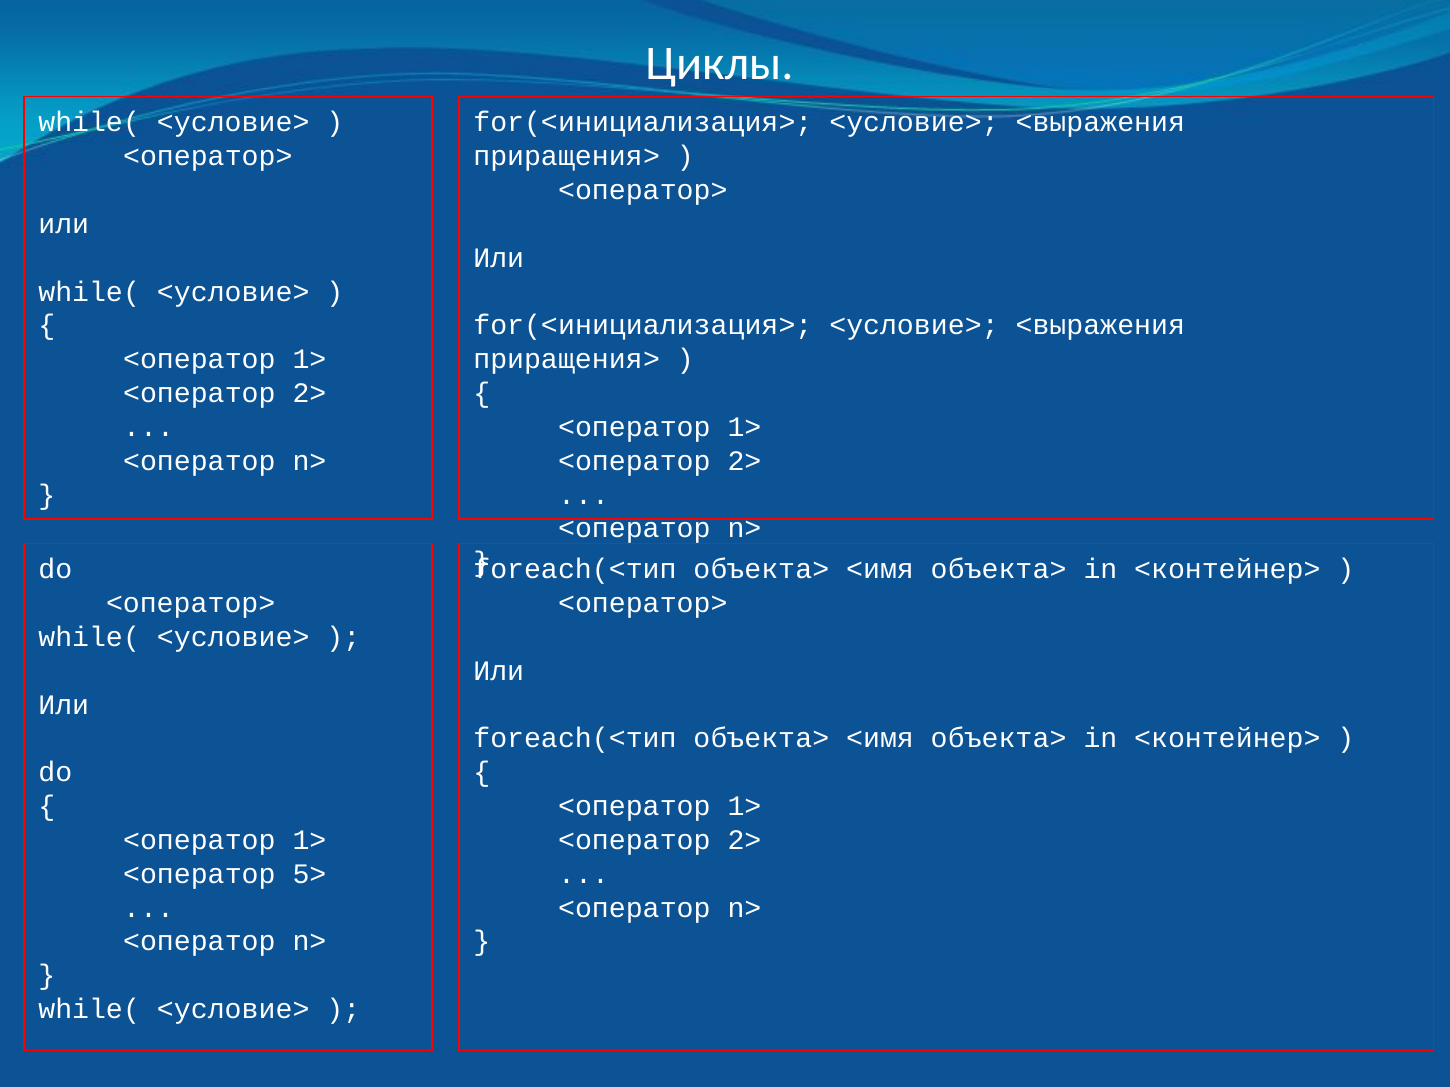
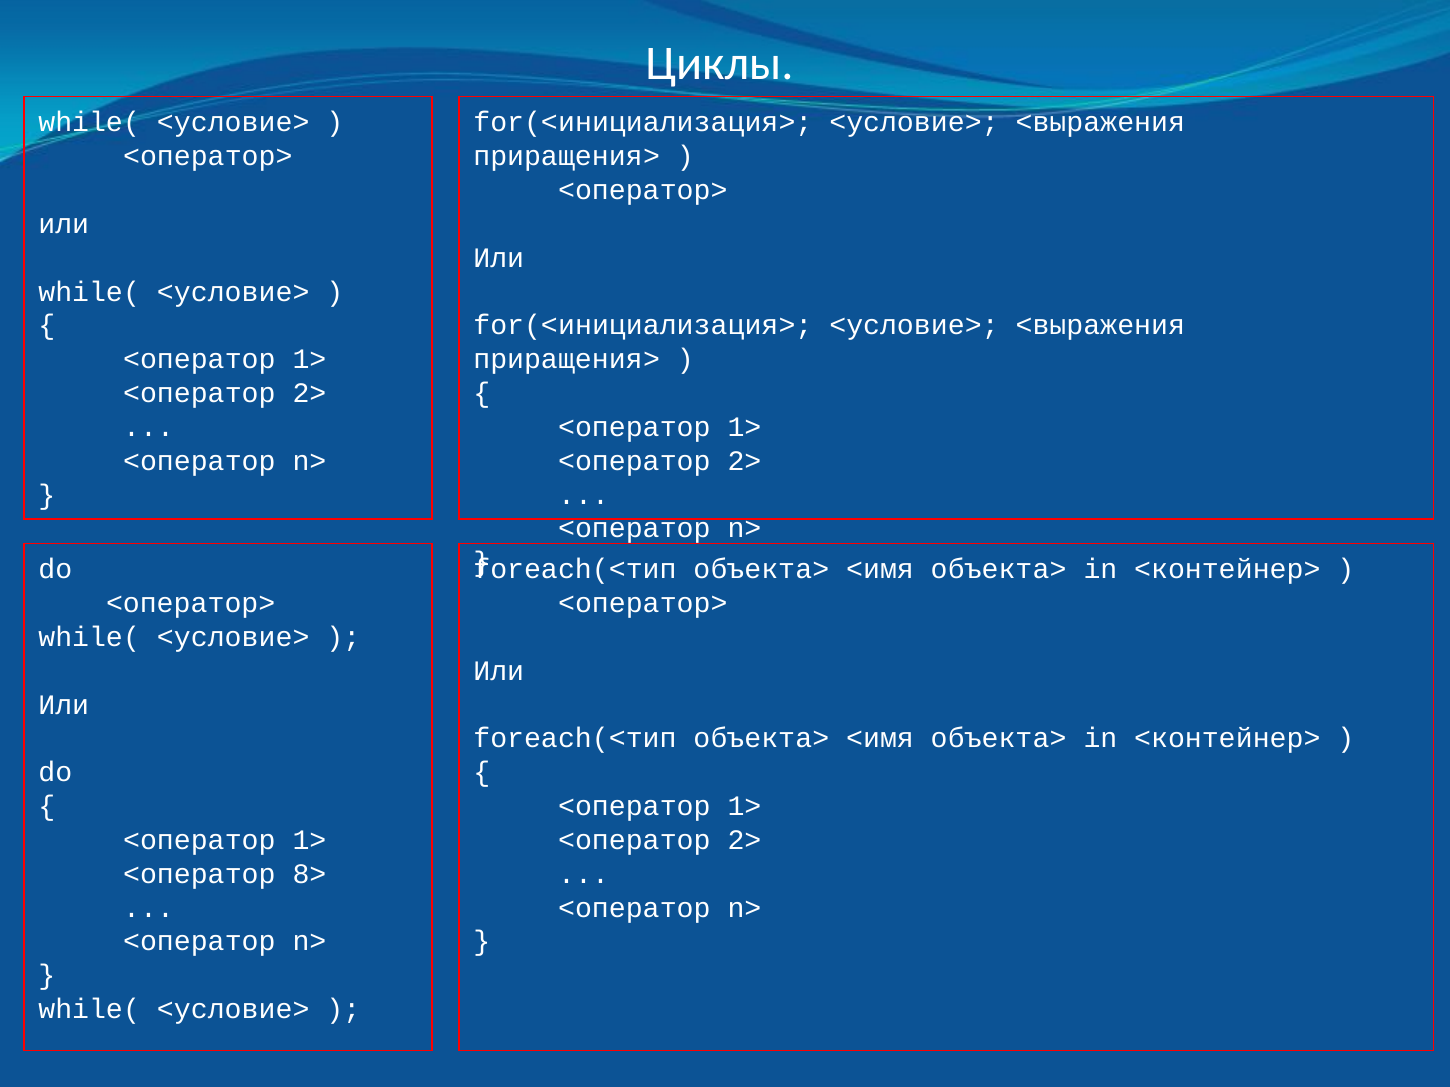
5>: 5> -> 8>
